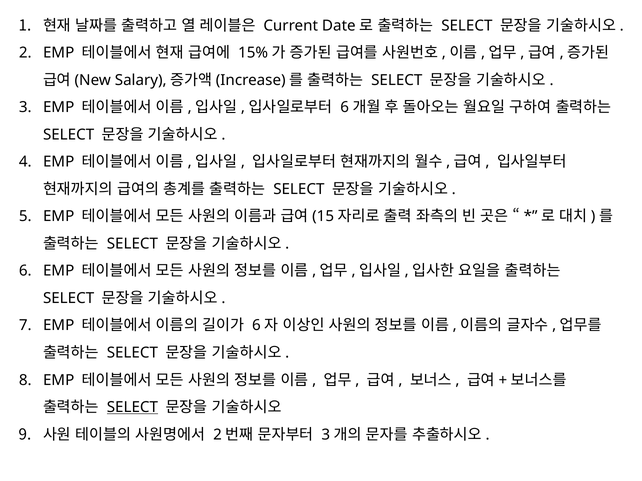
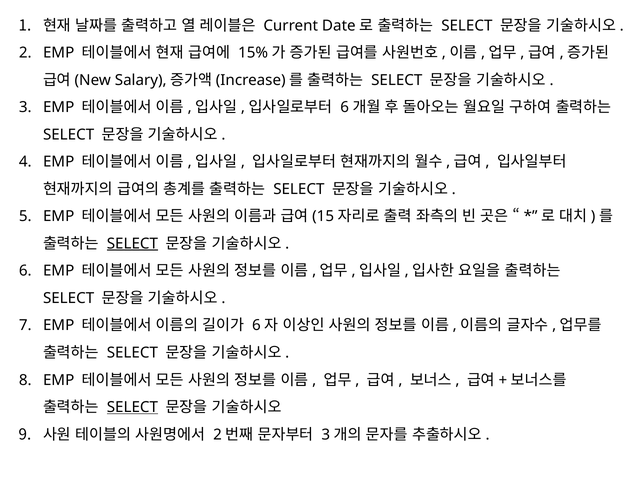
SELECT at (132, 244) underline: none -> present
